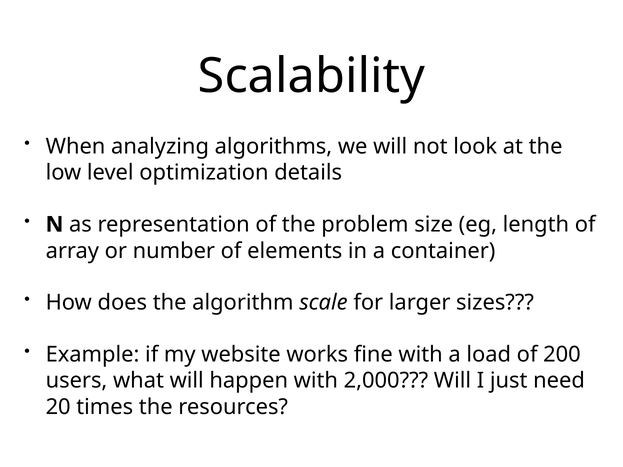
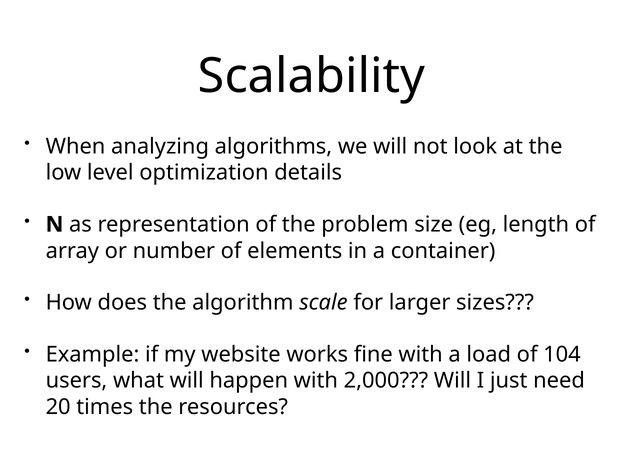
200: 200 -> 104
